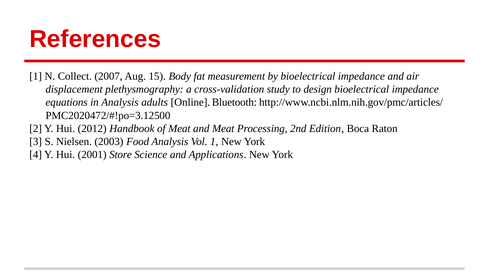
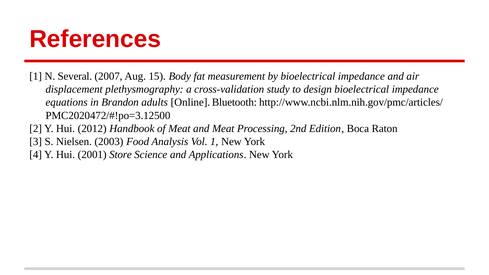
Collect: Collect -> Several
in Analysis: Analysis -> Brandon
